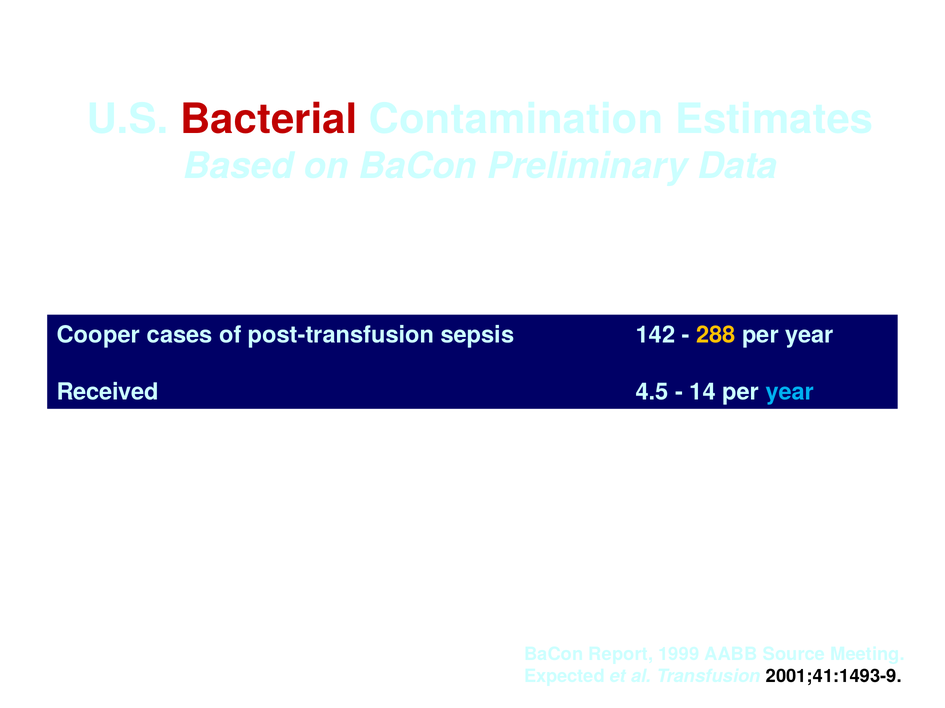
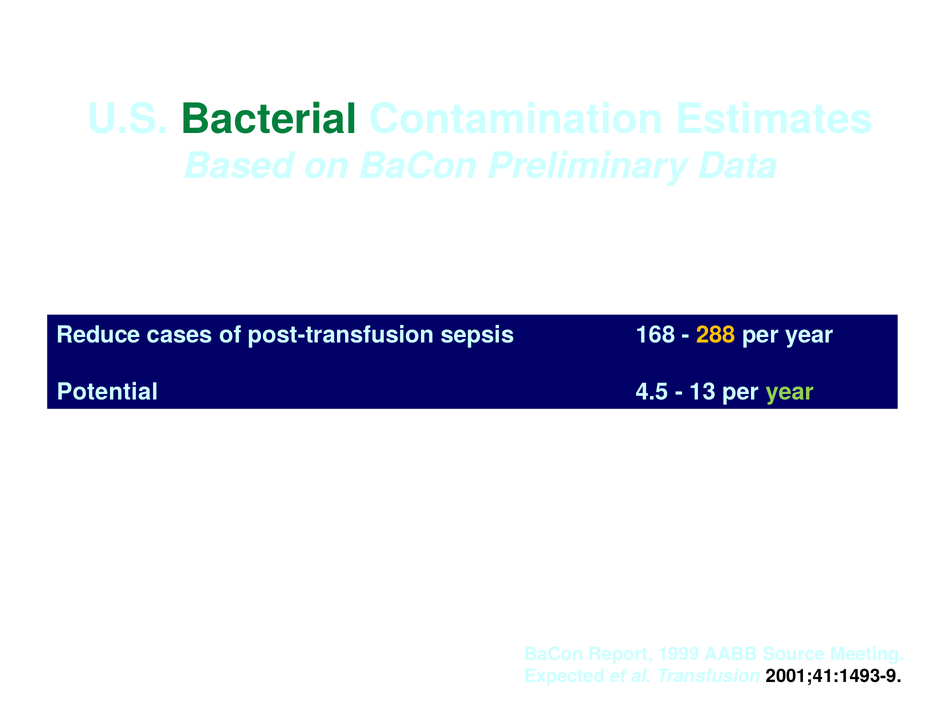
Bacterial colour: red -> green
Cooper: Cooper -> Reduce
142: 142 -> 168
Received: Received -> Potential
14: 14 -> 13
year at (790, 392) colour: light blue -> light green
